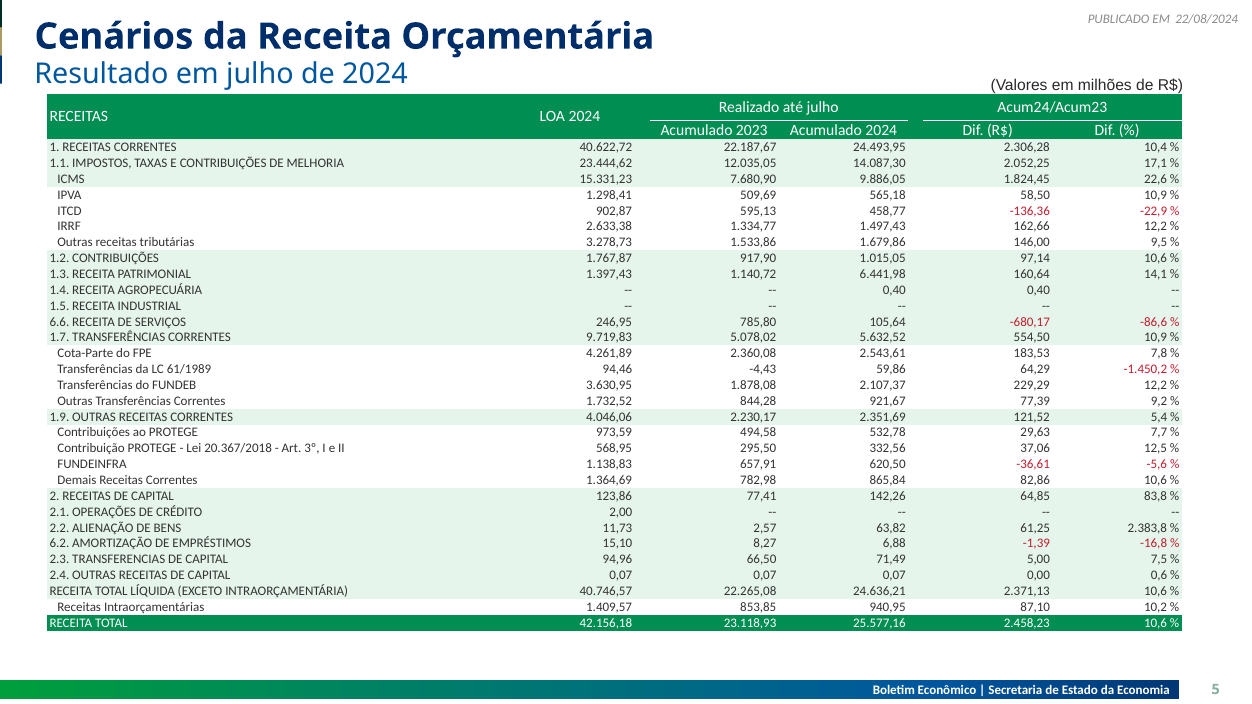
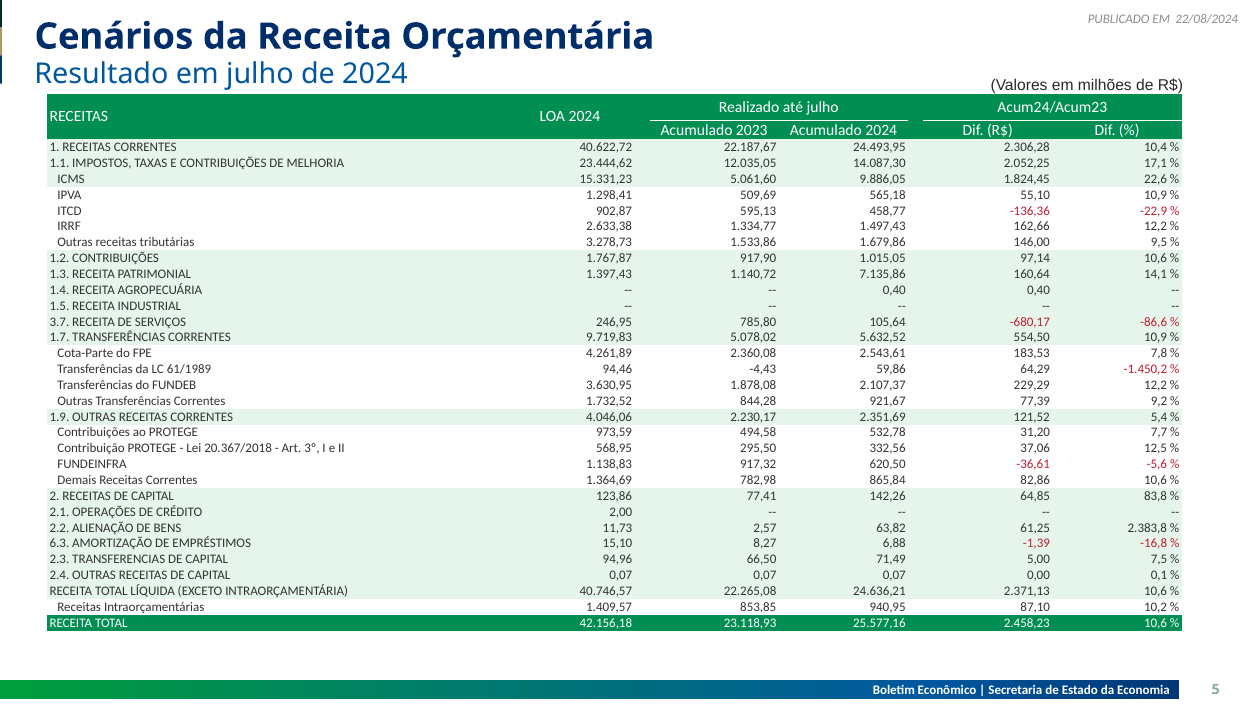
7.680,90: 7.680,90 -> 5.061,60
58,50: 58,50 -> 55,10
6.441,98: 6.441,98 -> 7.135,86
6.6: 6.6 -> 3.7
29,63: 29,63 -> 31,20
657,91: 657,91 -> 917,32
6.2: 6.2 -> 6.3
0,6: 0,6 -> 0,1
